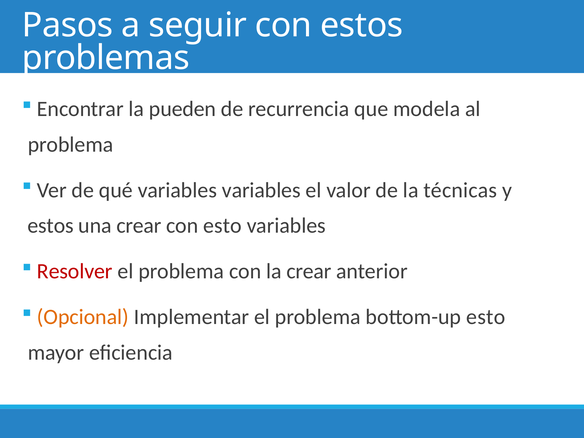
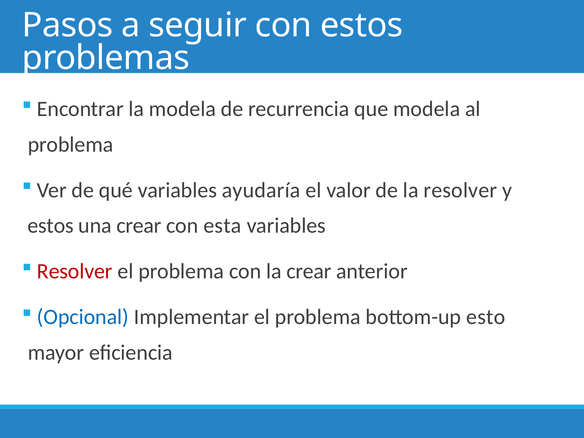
la pueden: pueden -> modela
variables variables: variables -> ayudaría
la técnicas: técnicas -> resolver
con esto: esto -> esta
Opcional colour: orange -> blue
